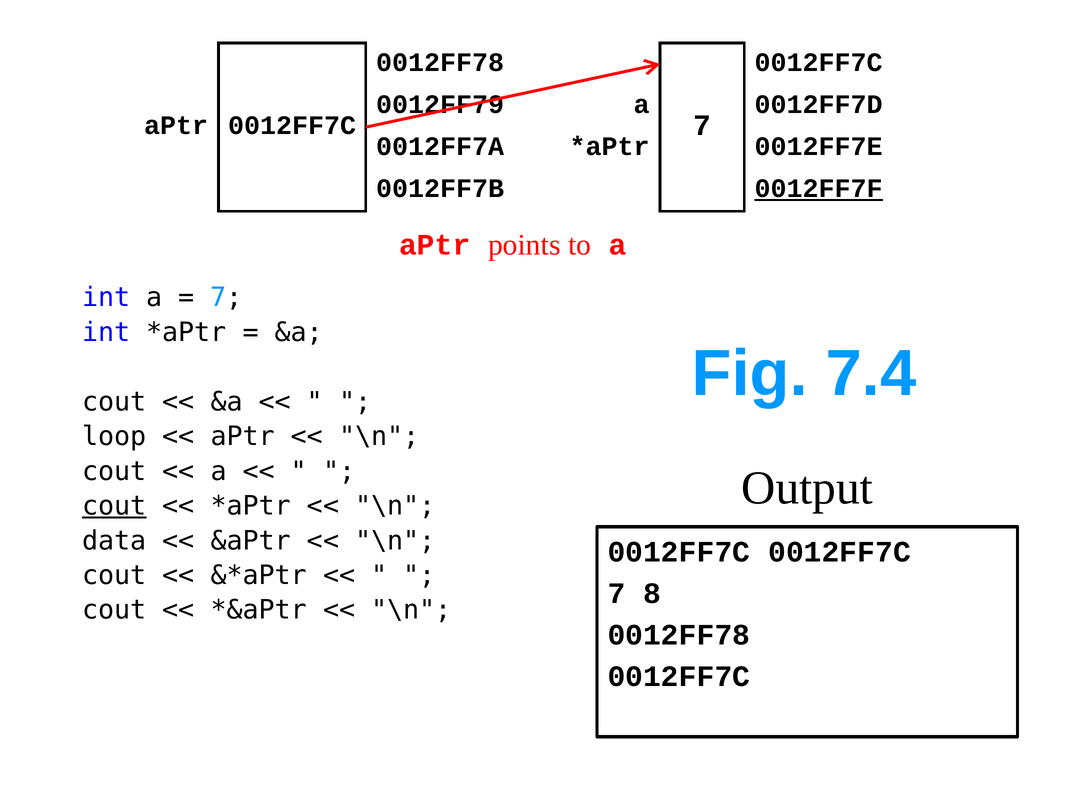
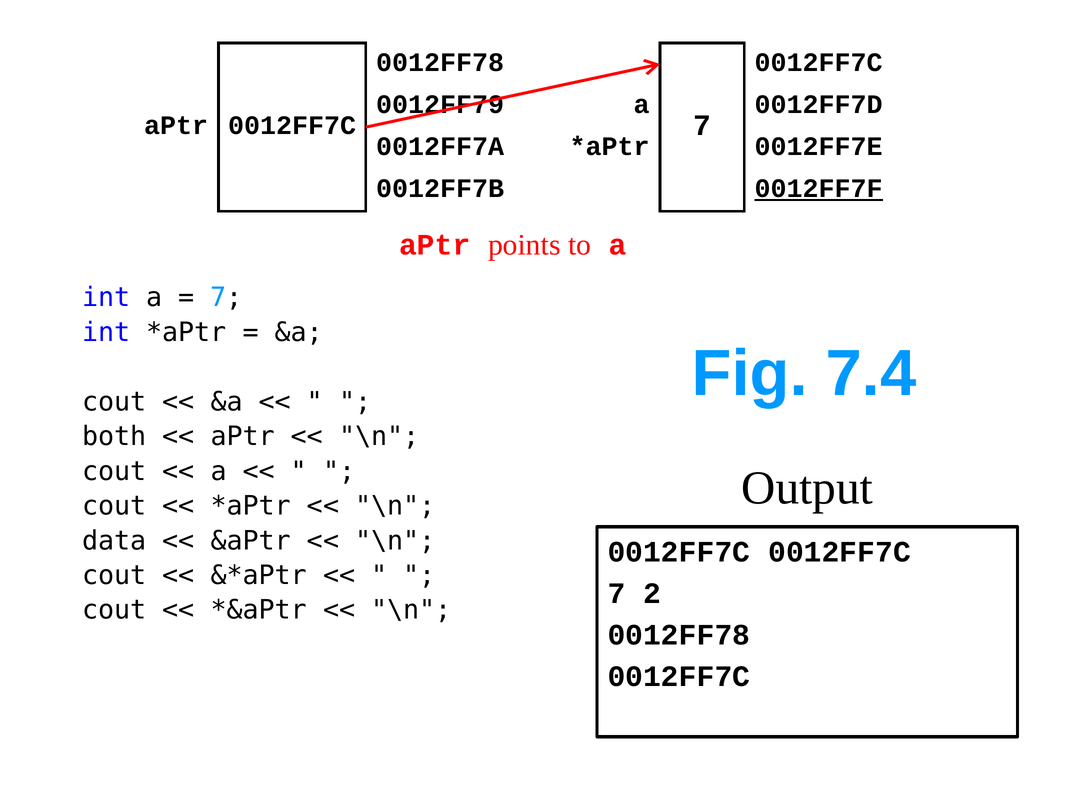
loop: loop -> both
cout at (114, 506) underline: present -> none
8: 8 -> 2
